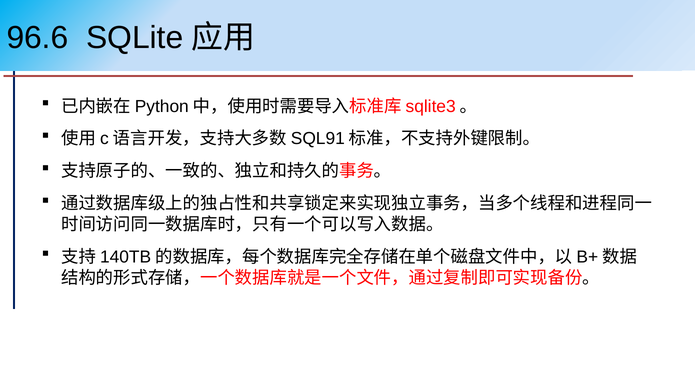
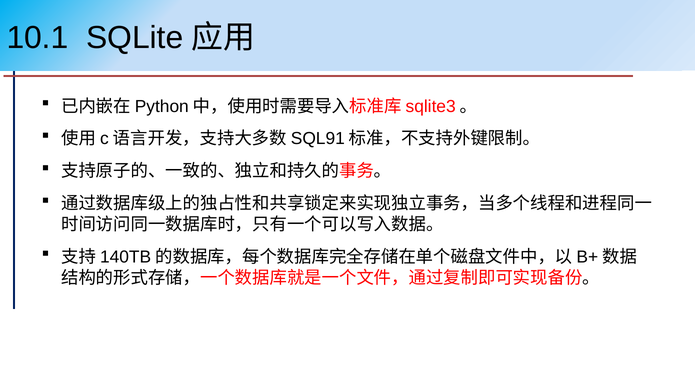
96.6: 96.6 -> 10.1
